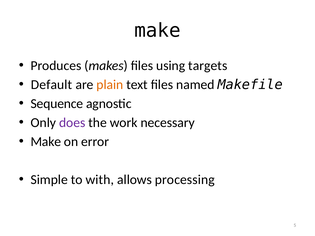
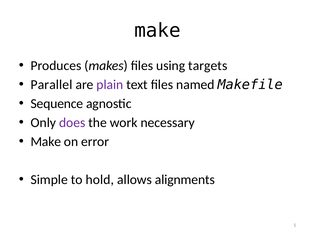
Default: Default -> Parallel
plain colour: orange -> purple
with: with -> hold
processing: processing -> alignments
